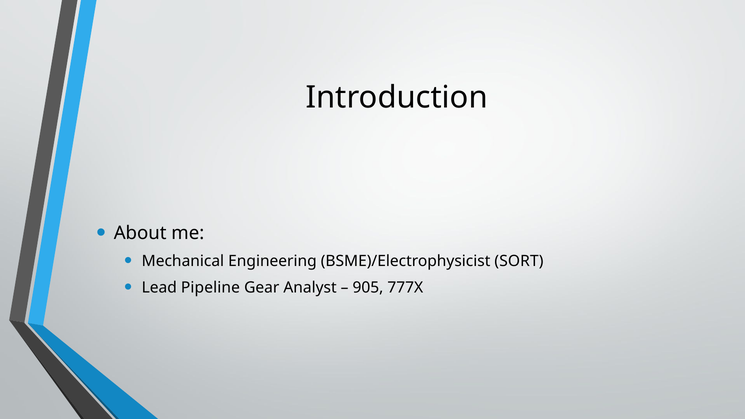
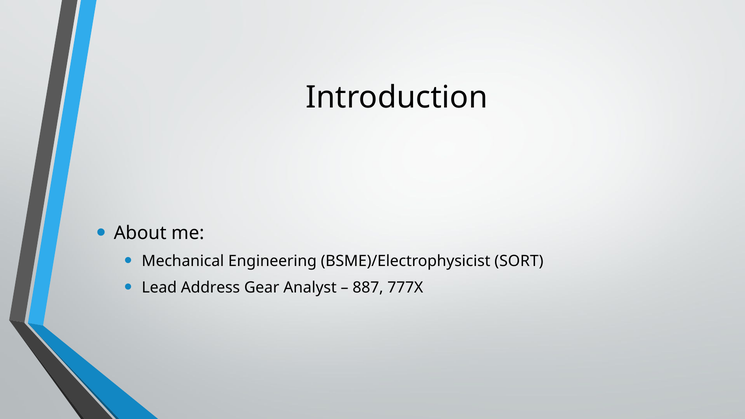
Pipeline: Pipeline -> Address
905: 905 -> 887
